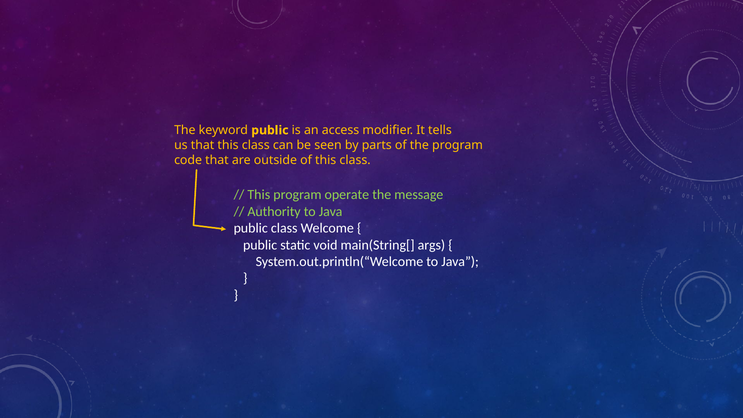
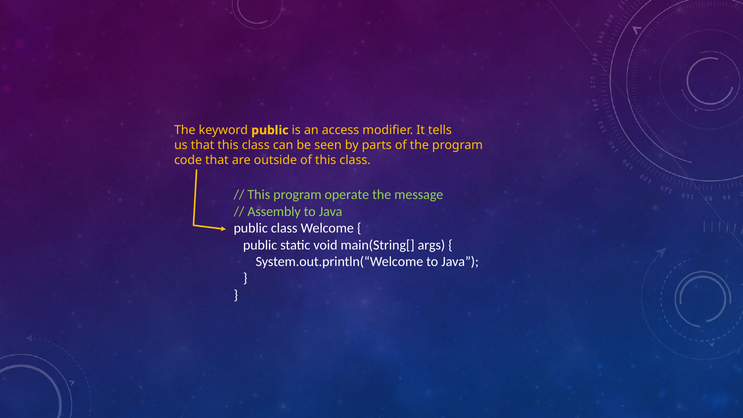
Authority: Authority -> Assembly
